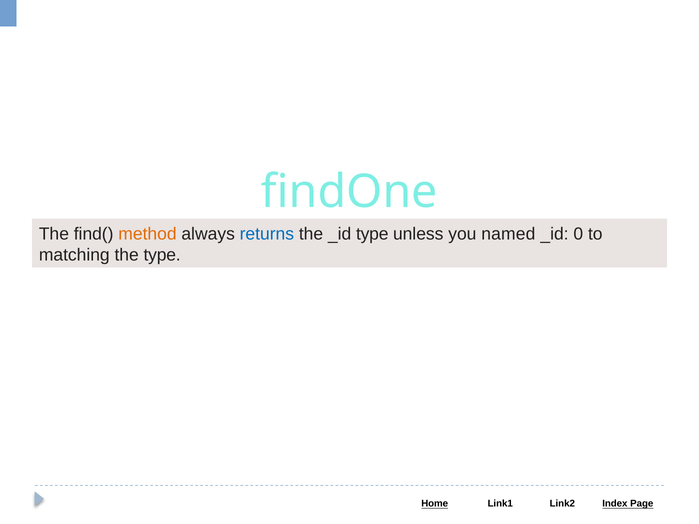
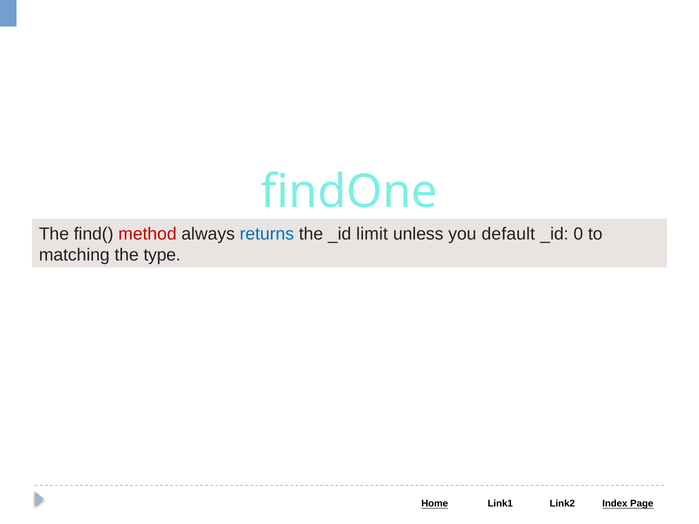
method colour: orange -> red
_id type: type -> limit
named: named -> default
